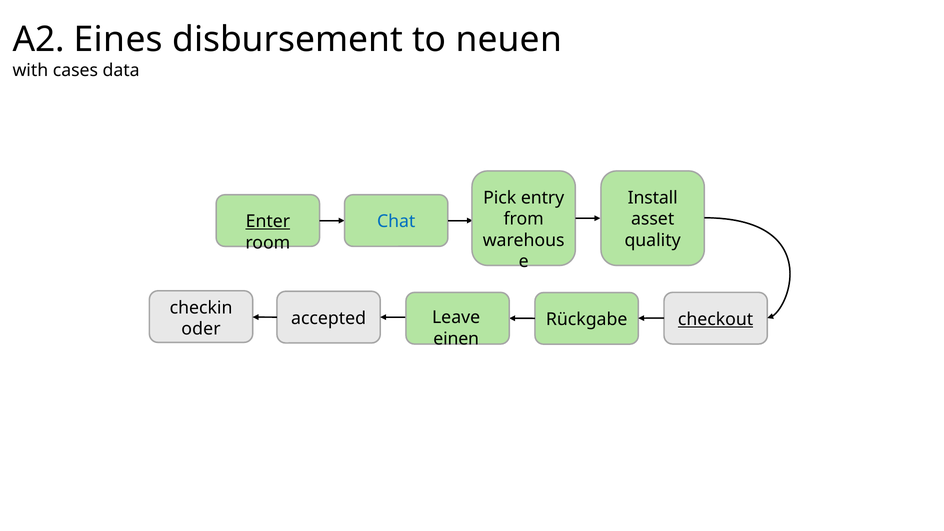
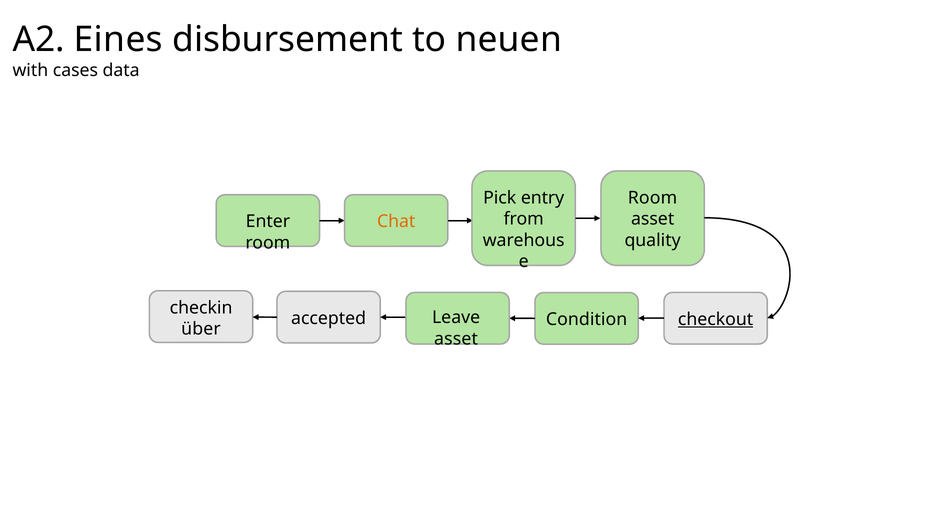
Install at (653, 198): Install -> Room
Enter underline: present -> none
Chat colour: blue -> orange
Rückgabe: Rückgabe -> Condition
oder: oder -> über
einen at (456, 339): einen -> asset
